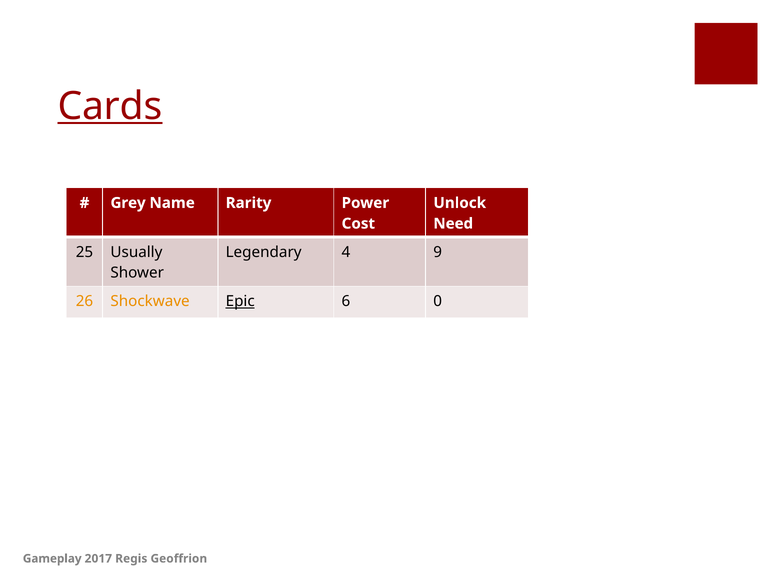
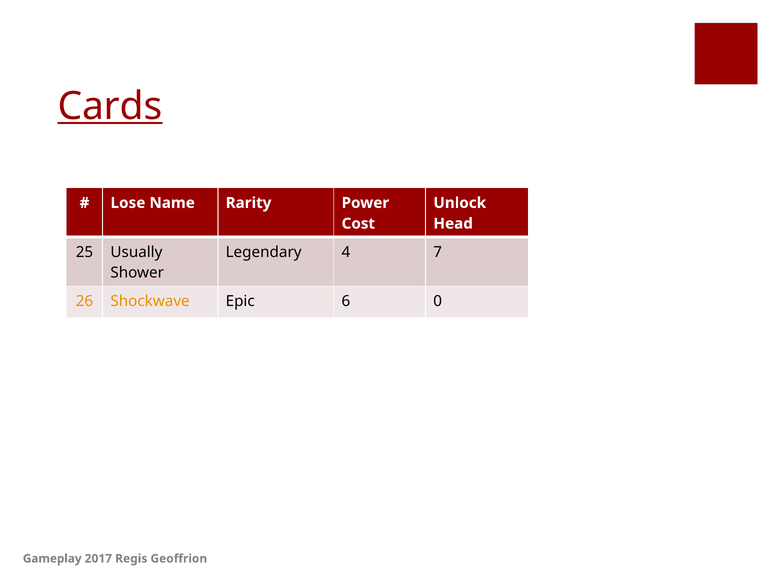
Grey: Grey -> Lose
Need: Need -> Head
9: 9 -> 7
Epic underline: present -> none
